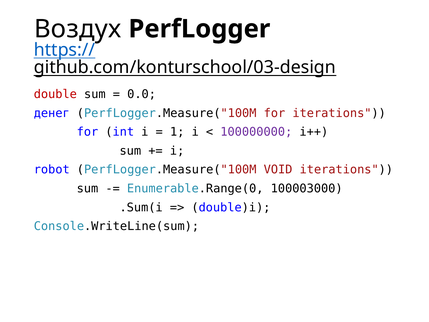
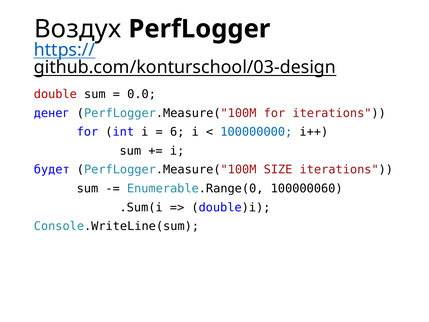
1: 1 -> 6
100000000 colour: purple -> blue
robot: robot -> будет
VOID: VOID -> SIZE
100003000: 100003000 -> 100000060
